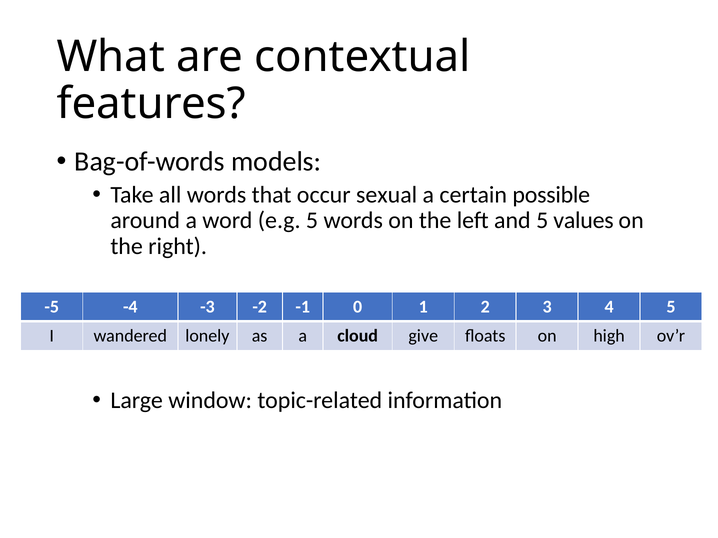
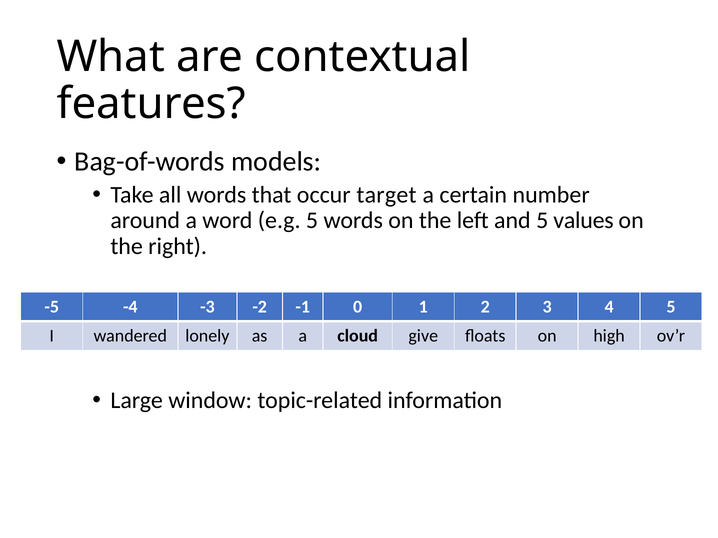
sexual: sexual -> target
possible: possible -> number
